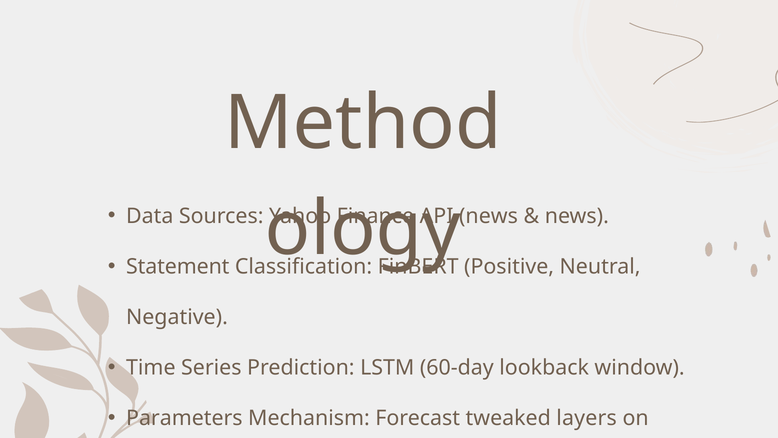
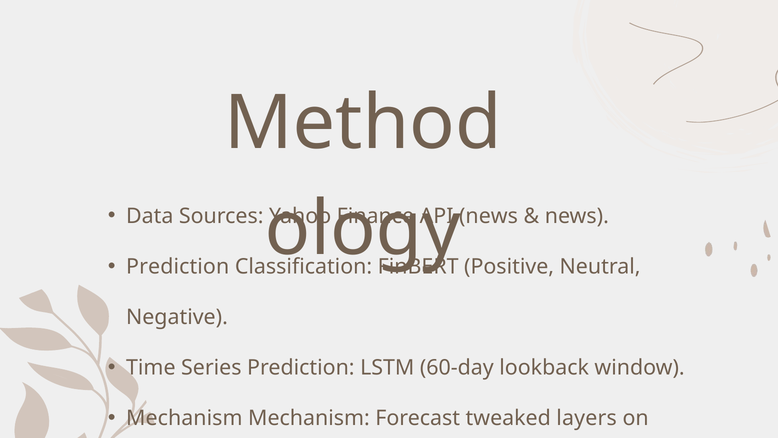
Statement at (178, 266): Statement -> Prediction
Parameters at (184, 418): Parameters -> Mechanism
